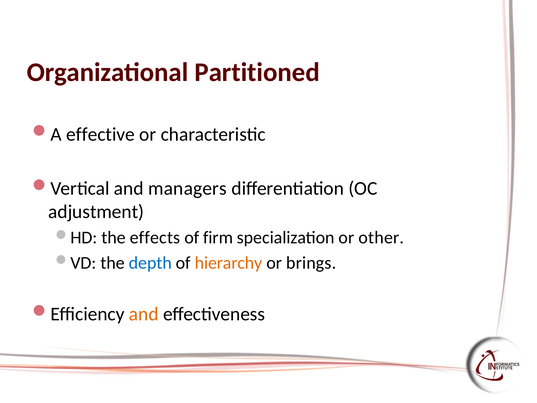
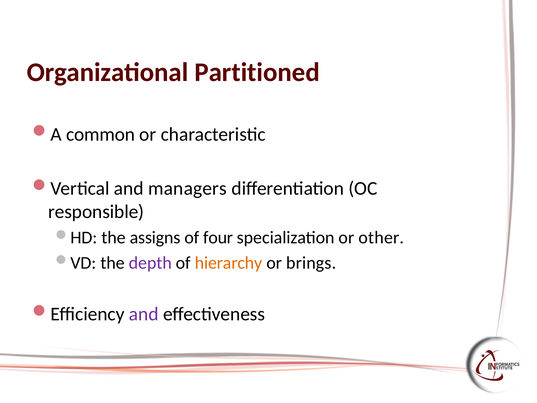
effective: effective -> common
adjustment: adjustment -> responsible
effects: effects -> assigns
firm: firm -> four
depth colour: blue -> purple
and at (144, 314) colour: orange -> purple
